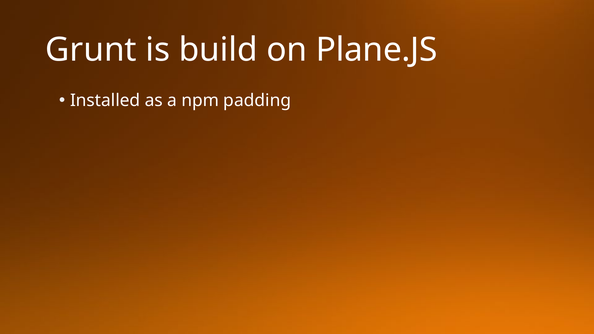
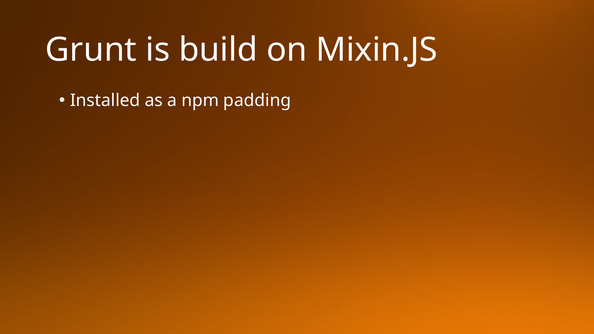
Plane.JS: Plane.JS -> Mixin.JS
